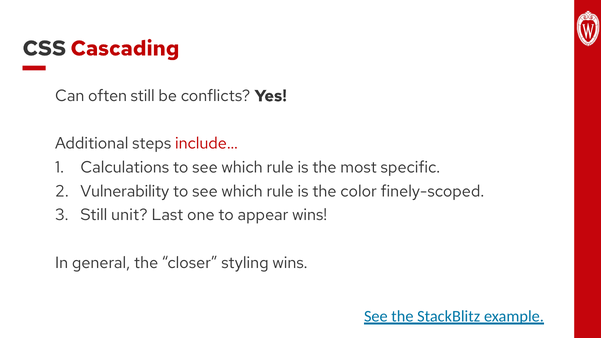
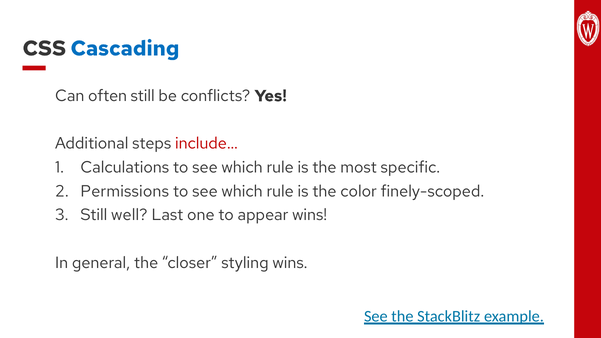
Cascading colour: red -> blue
Vulnerability: Vulnerability -> Permissions
unit: unit -> well
